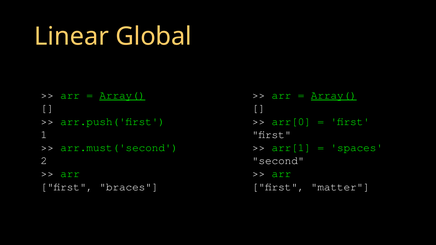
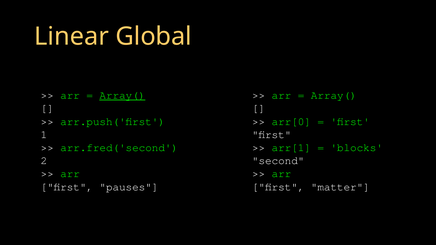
Array( at (334, 95) underline: present -> none
arr.must('second: arr.must('second -> arr.fred('second
spaces: spaces -> blocks
braces: braces -> pauses
